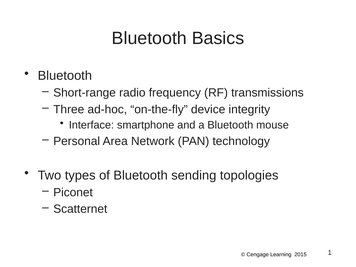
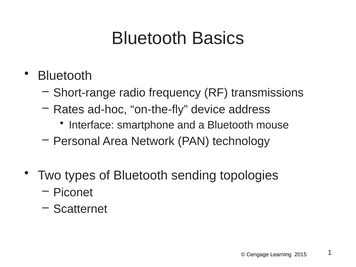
Three: Three -> Rates
integrity: integrity -> address
